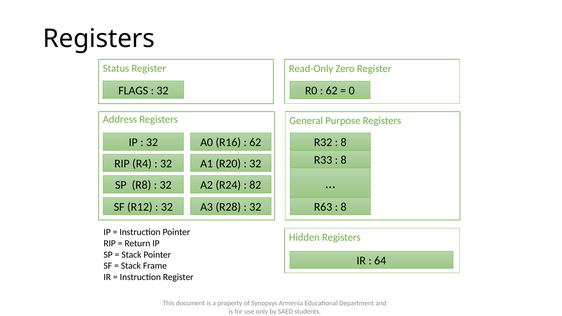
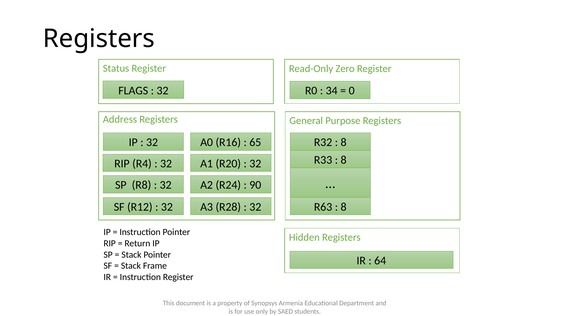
62 at (332, 91): 62 -> 34
62 at (255, 142): 62 -> 65
82: 82 -> 90
